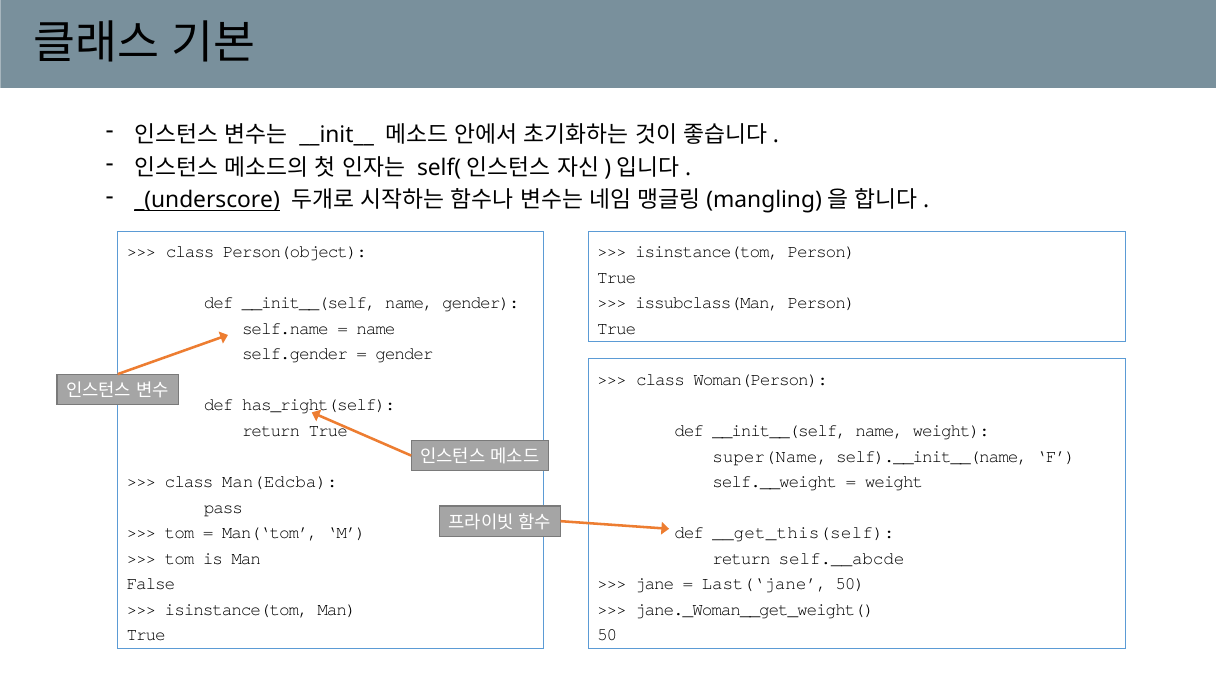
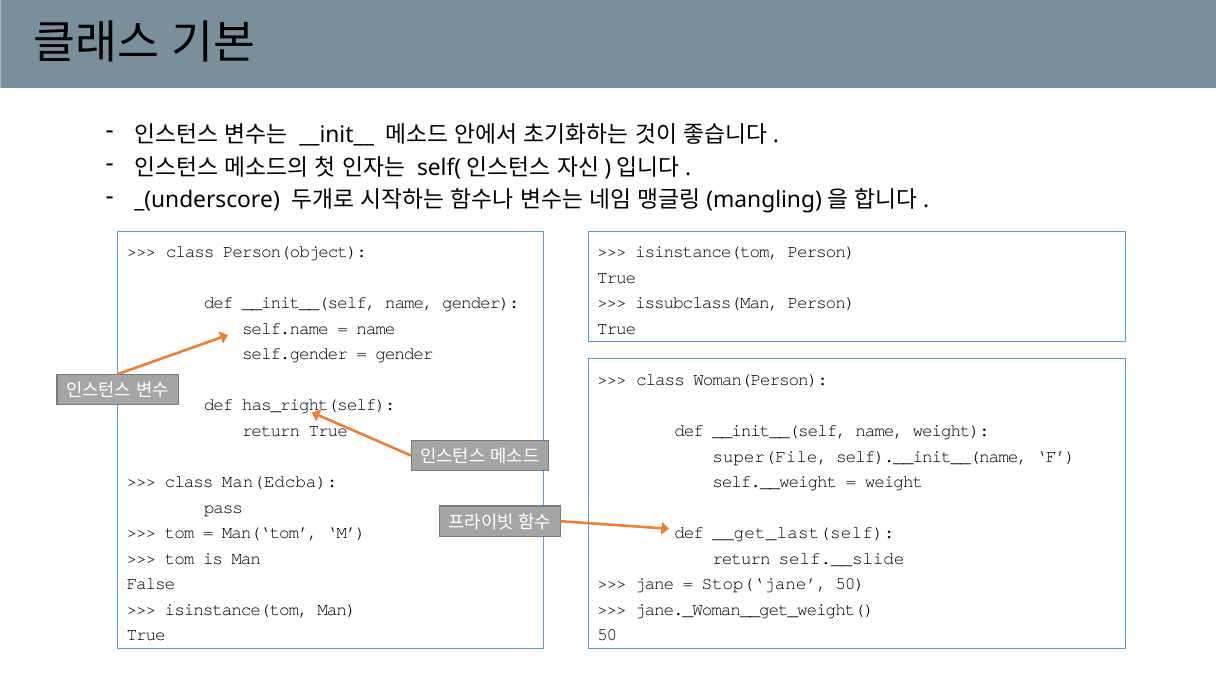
_(underscore underline: present -> none
super(Name: super(Name -> super(File
__get_this(self: __get_this(self -> __get_last(self
self.__abcde: self.__abcde -> self.__slide
Last(‘jane: Last(‘jane -> Stop(‘jane
